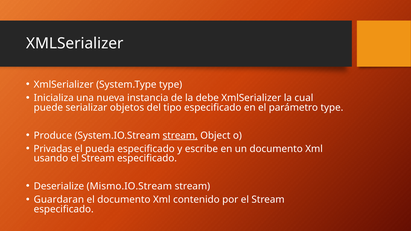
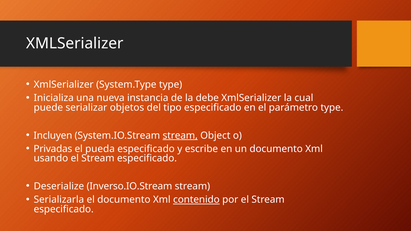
Produce: Produce -> Incluyen
Mismo.IO.Stream: Mismo.IO.Stream -> Inverso.IO.Stream
Guardaran: Guardaran -> Serializarla
contenido underline: none -> present
